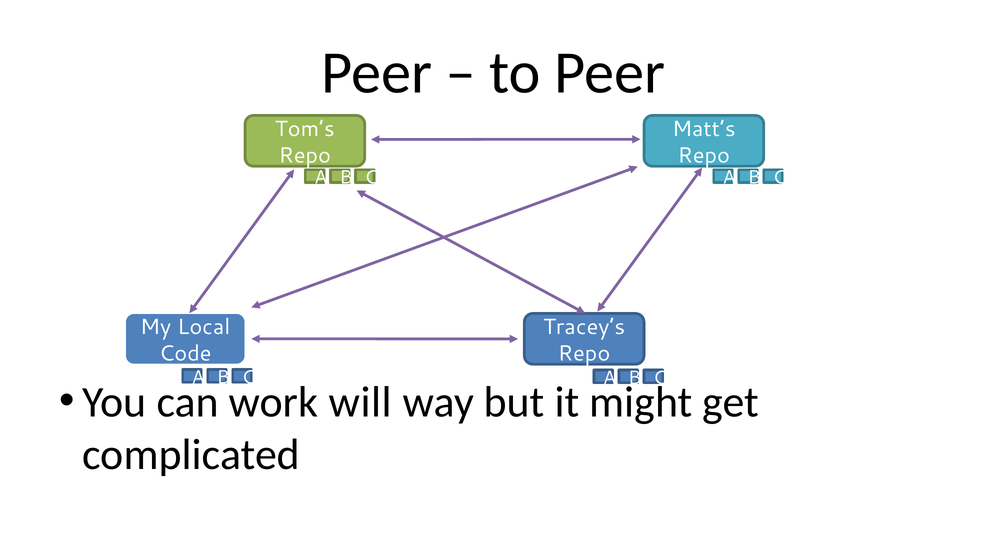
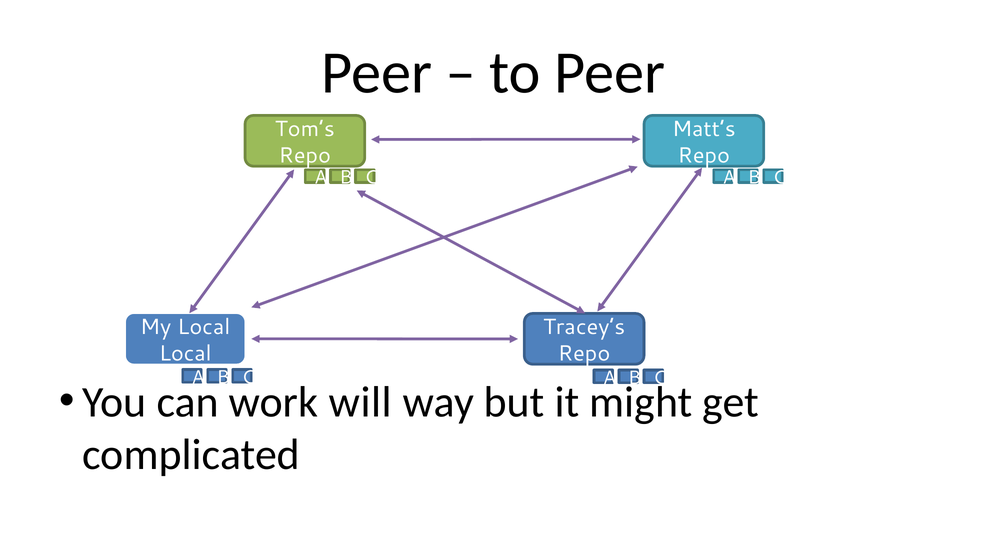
Code at (185, 354): Code -> Local
